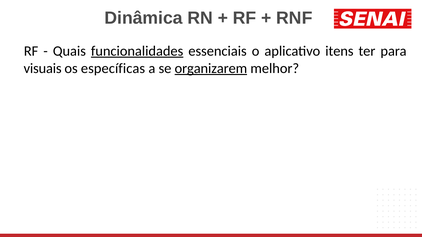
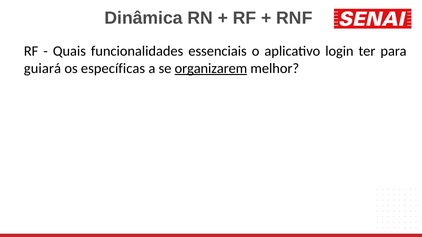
funcionalidades underline: present -> none
itens: itens -> login
visuais: visuais -> guiará
